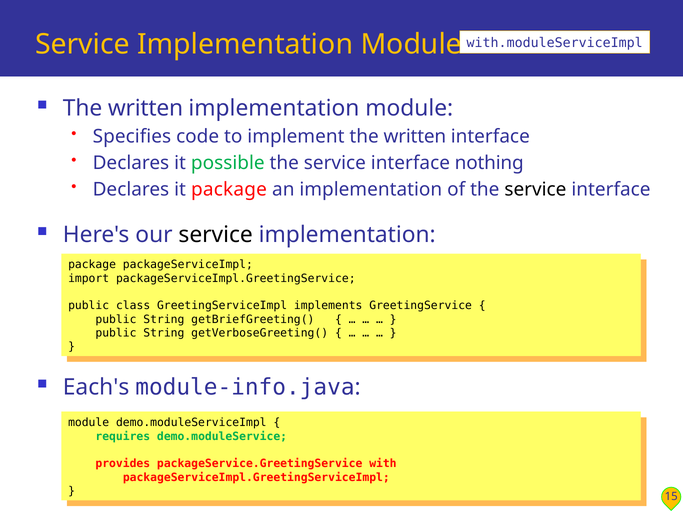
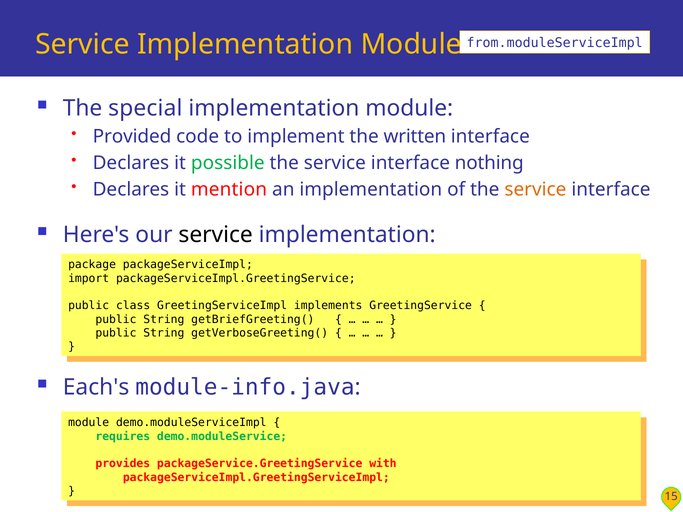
with.moduleServiceImpl: with.moduleServiceImpl -> from.moduleServiceImpl
written at (146, 108): written -> special
Specifies: Specifies -> Provided
it package: package -> mention
service at (535, 190) colour: black -> orange
